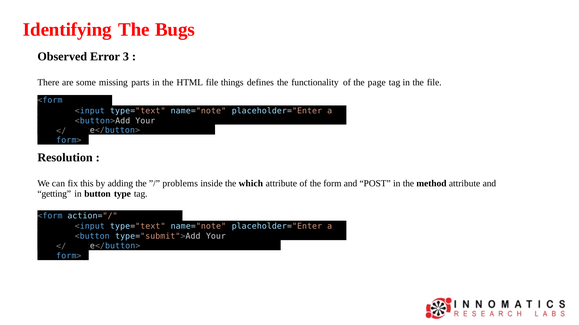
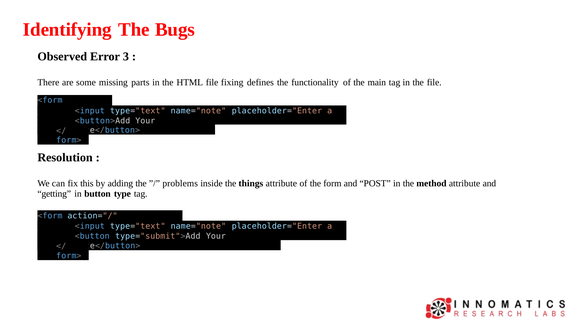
things: things -> fixing
page: page -> main
which: which -> things
